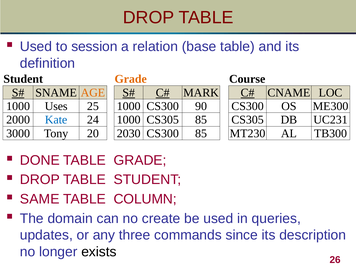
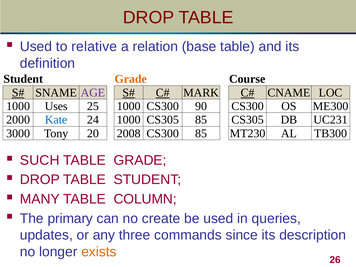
session: session -> relative
AGE colour: orange -> purple
2030: 2030 -> 2008
DONE: DONE -> SUCH
SAME: SAME -> MANY
domain: domain -> primary
exists colour: black -> orange
